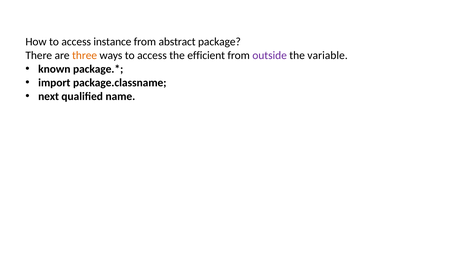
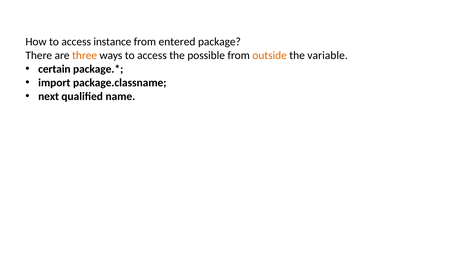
abstract: abstract -> entered
efficient: efficient -> possible
outside colour: purple -> orange
known: known -> certain
